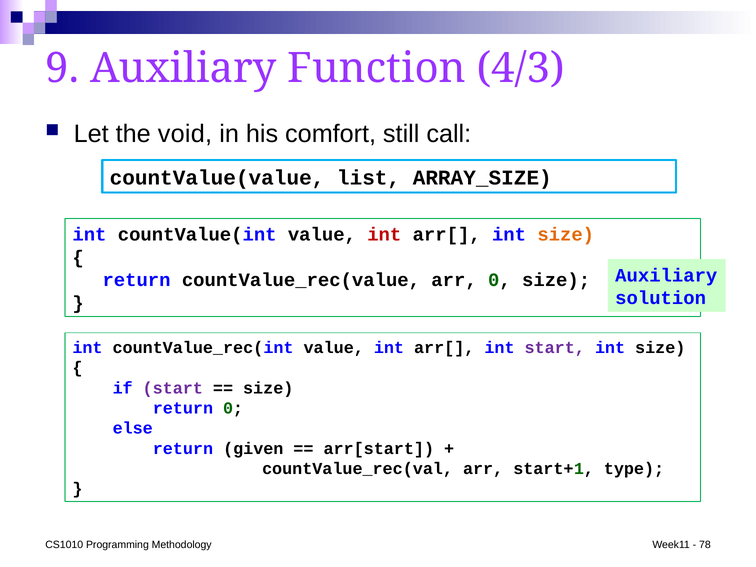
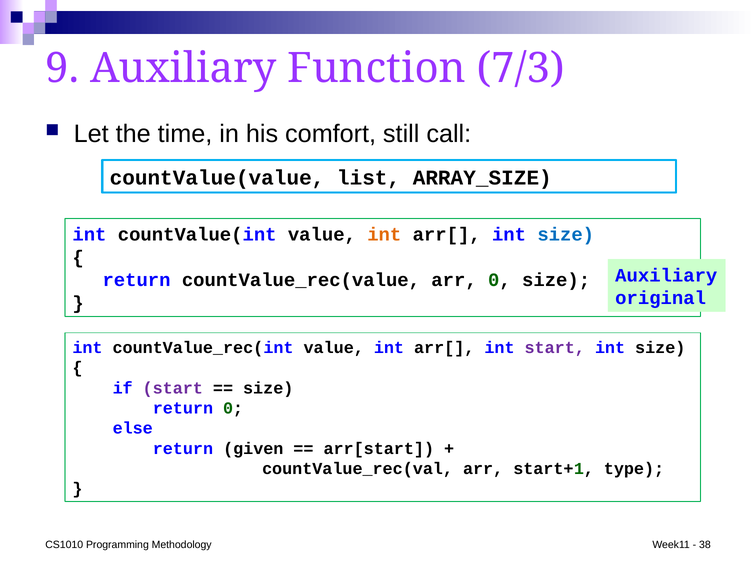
4/3: 4/3 -> 7/3
void: void -> time
int at (384, 235) colour: red -> orange
size at (566, 235) colour: orange -> blue
solution: solution -> original
78: 78 -> 38
